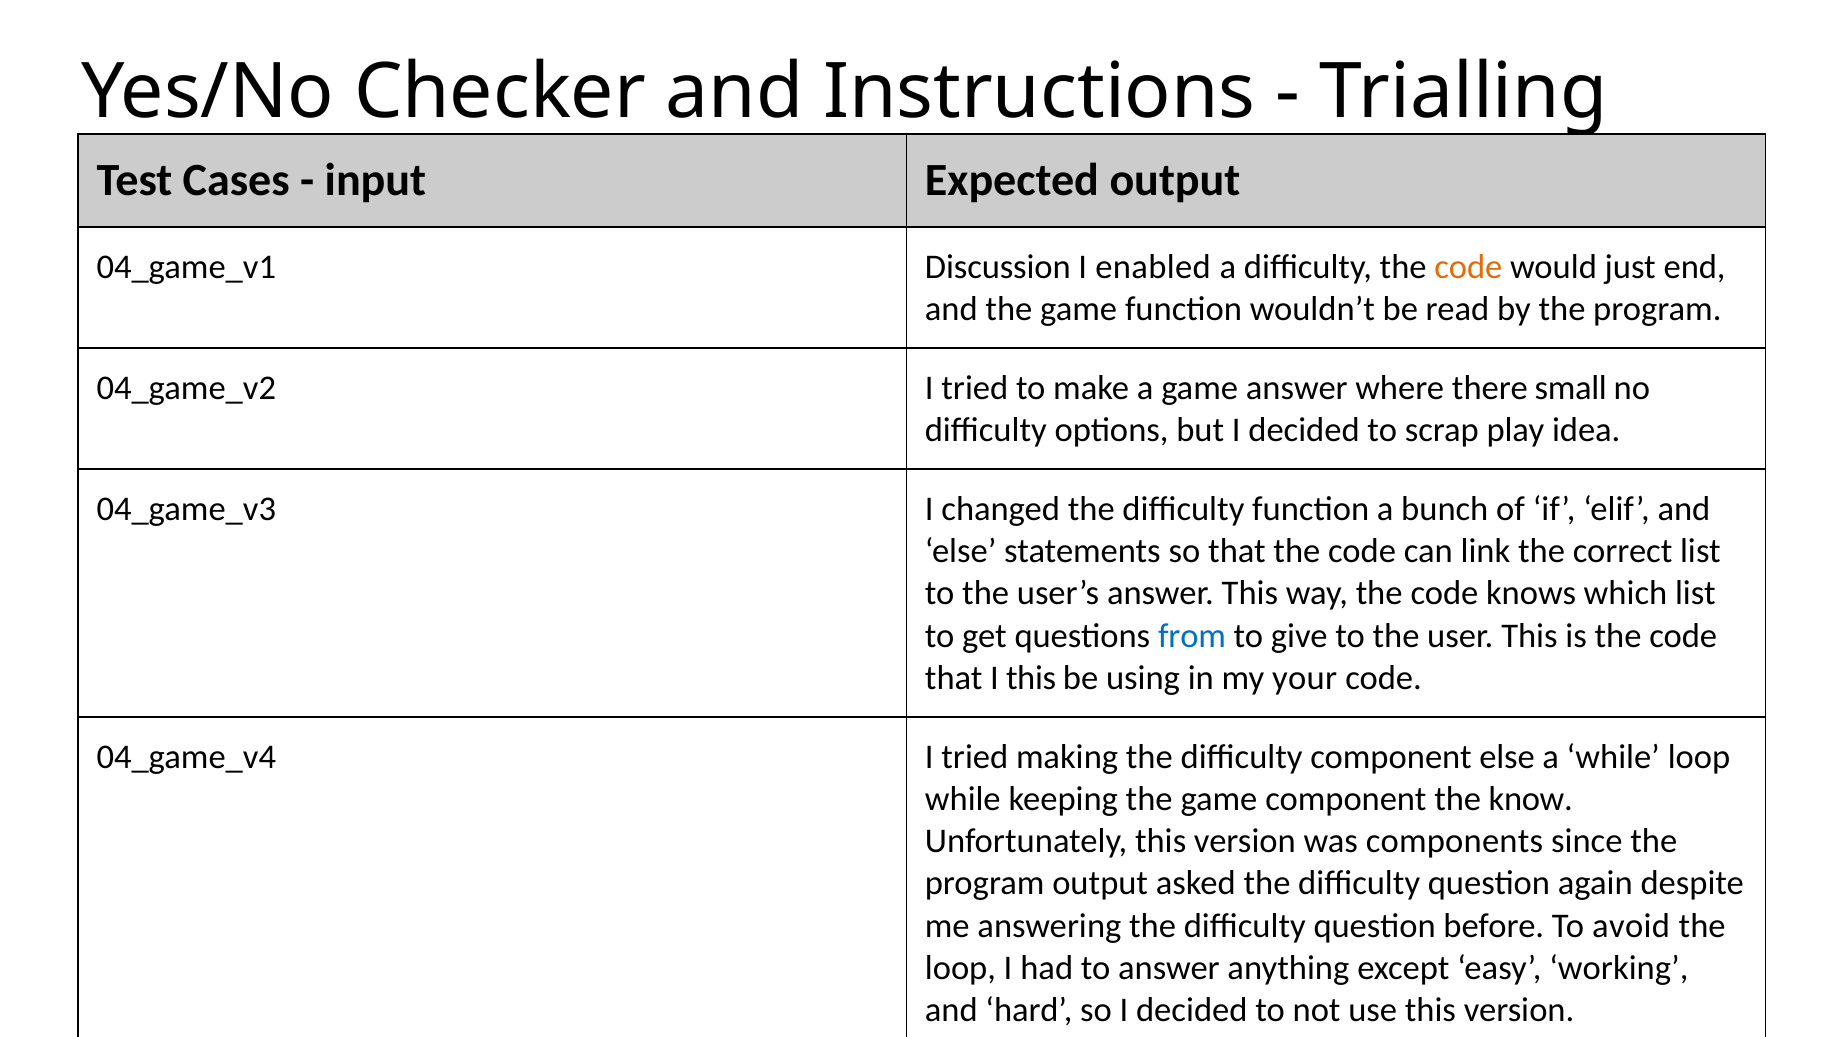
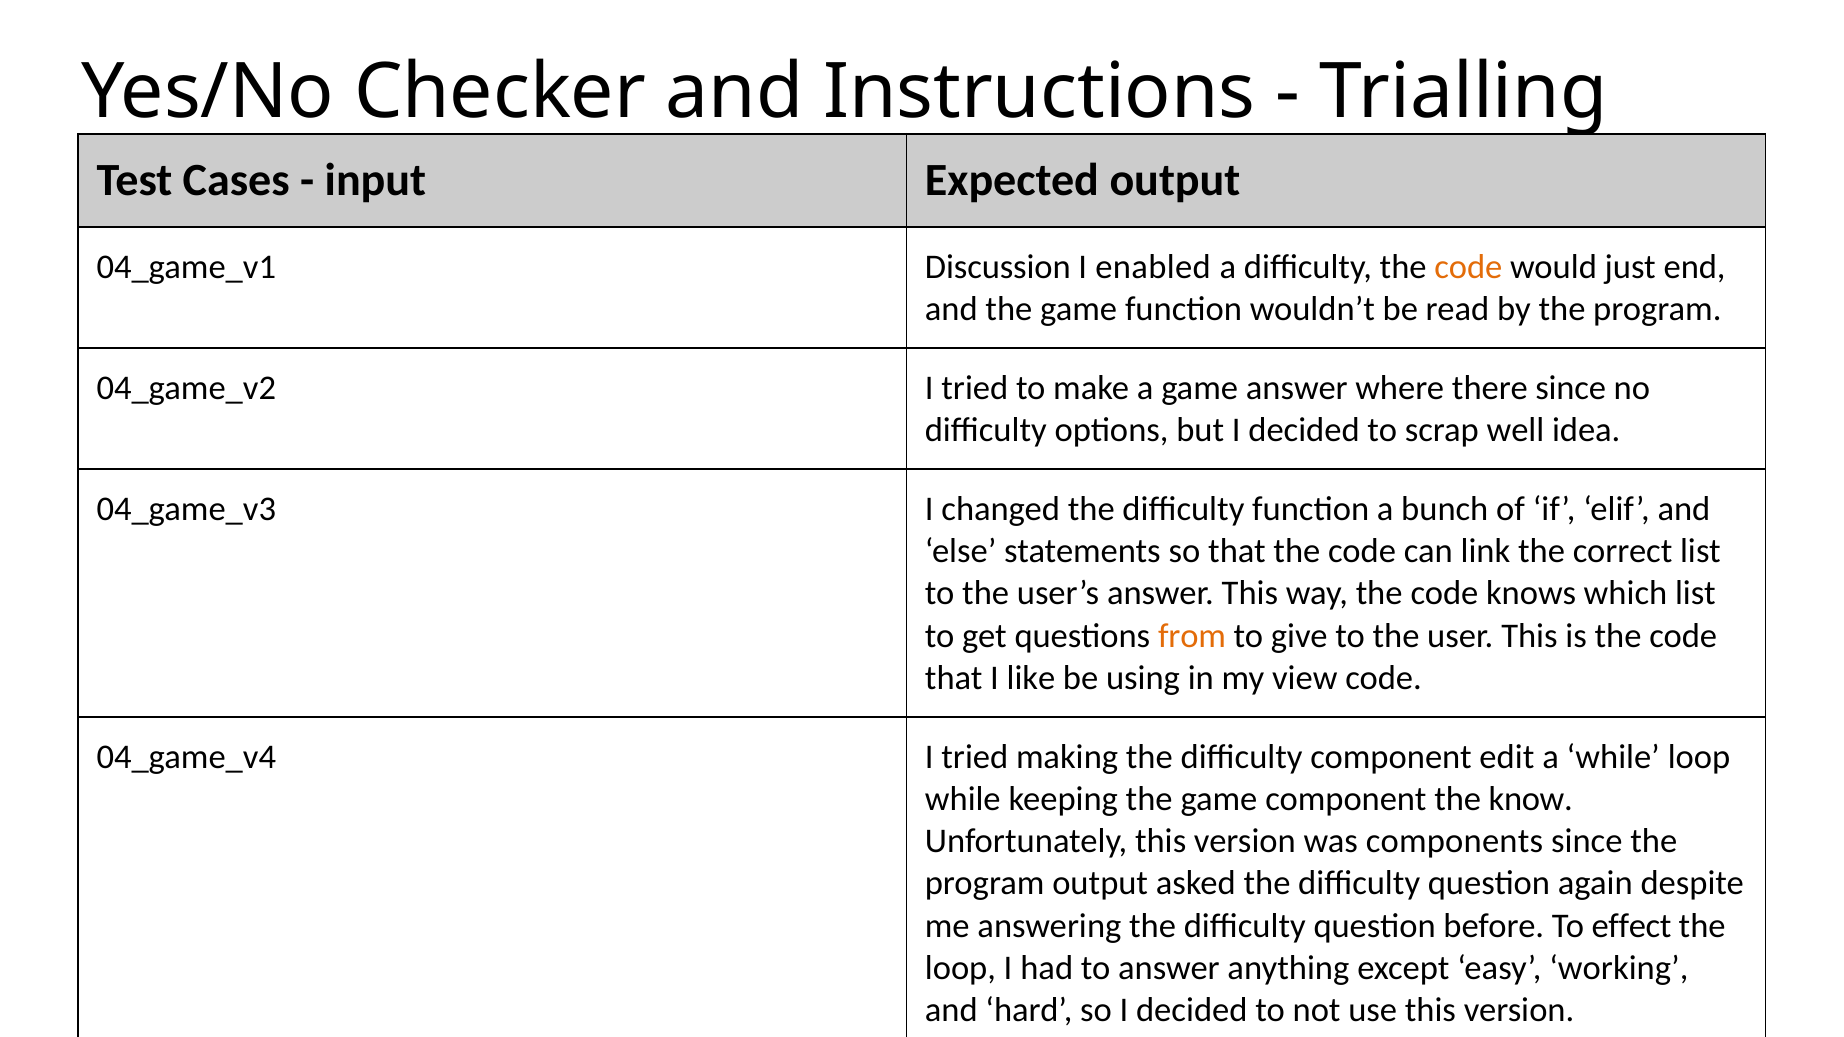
there small: small -> since
play: play -> well
from colour: blue -> orange
I this: this -> like
your: your -> view
component else: else -> edit
avoid: avoid -> effect
